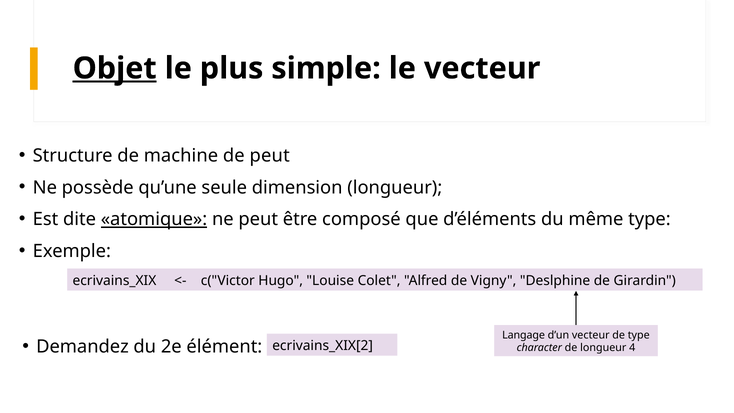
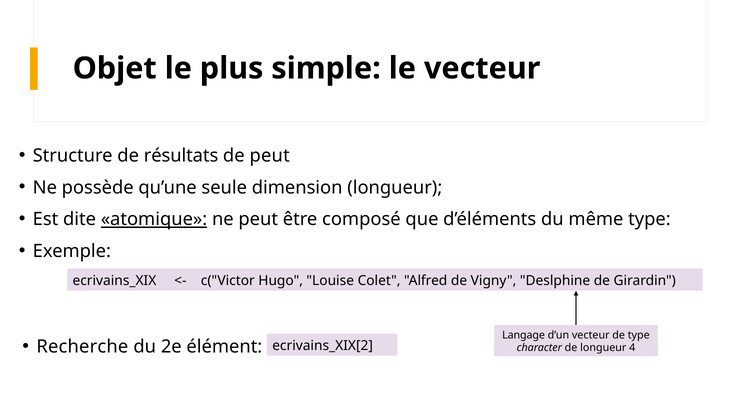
Objet underline: present -> none
machine: machine -> résultats
Demandez: Demandez -> Recherche
